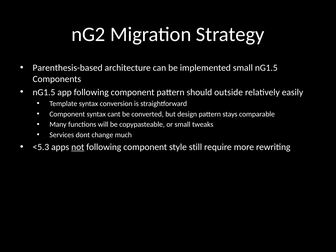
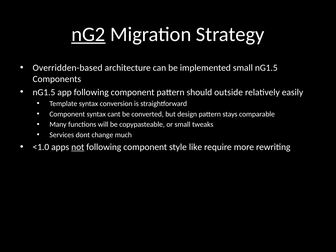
nG2 underline: none -> present
Parenthesis-based: Parenthesis-based -> Overridden-based
<5.3: <5.3 -> <1.0
still: still -> like
